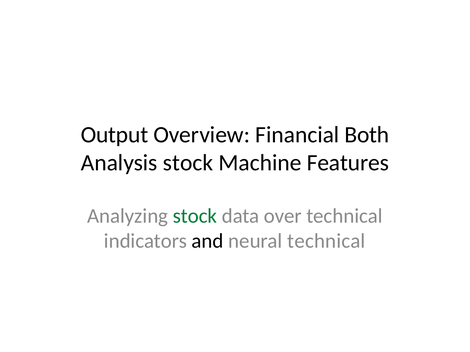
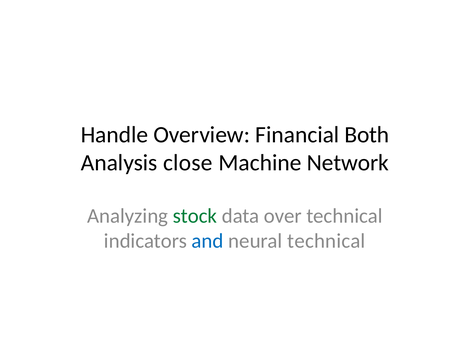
Output: Output -> Handle
Analysis stock: stock -> close
Features: Features -> Network
and colour: black -> blue
